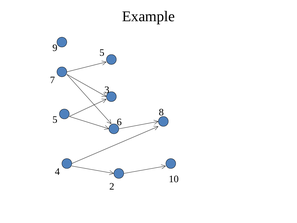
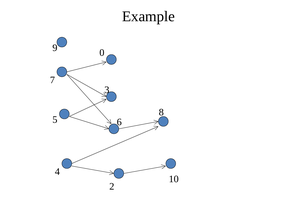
9 5: 5 -> 0
